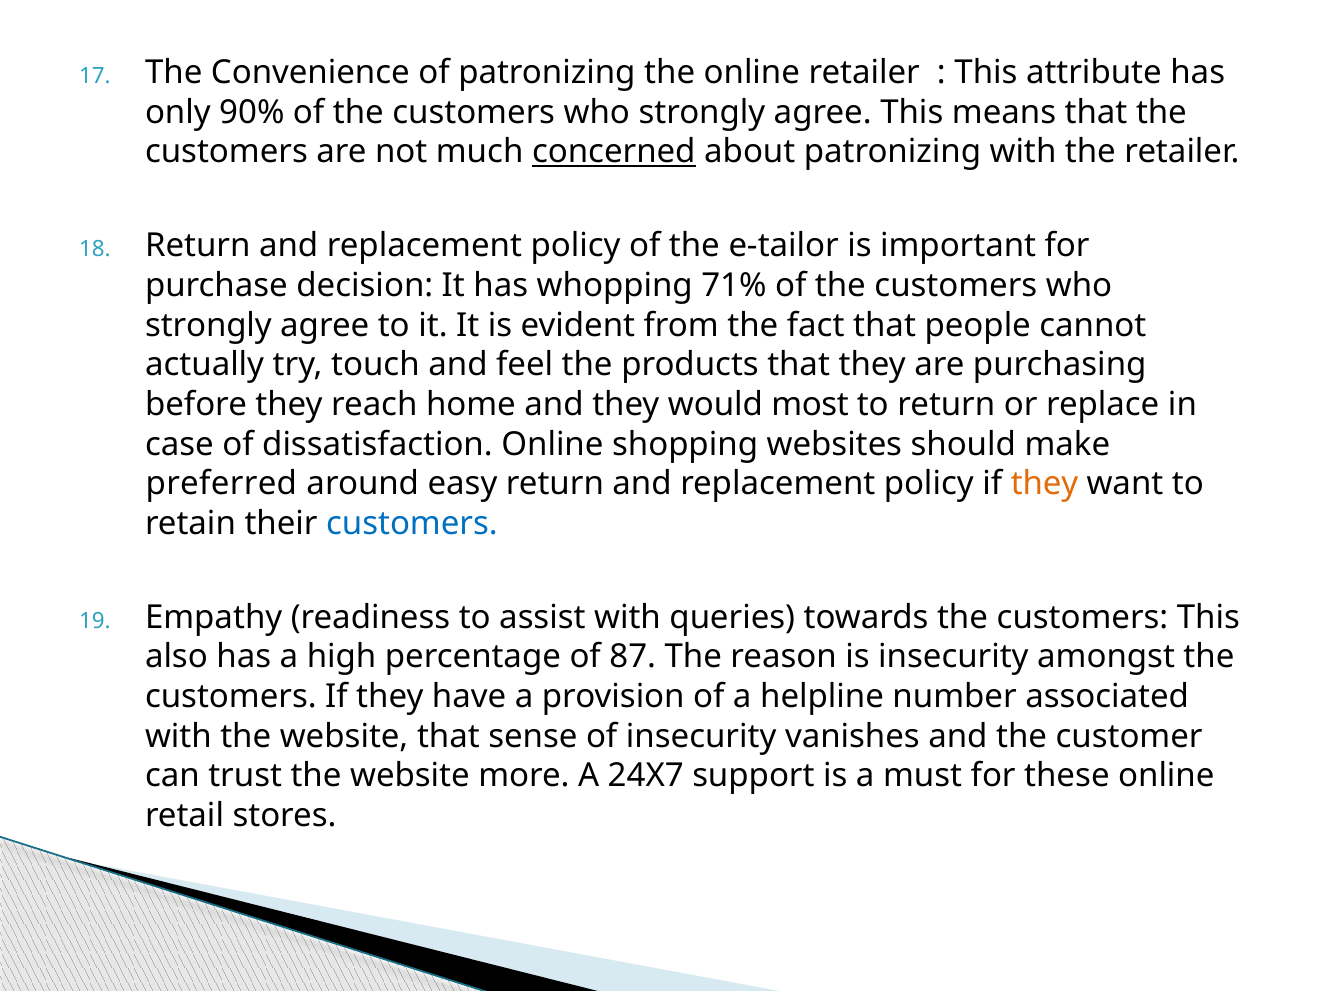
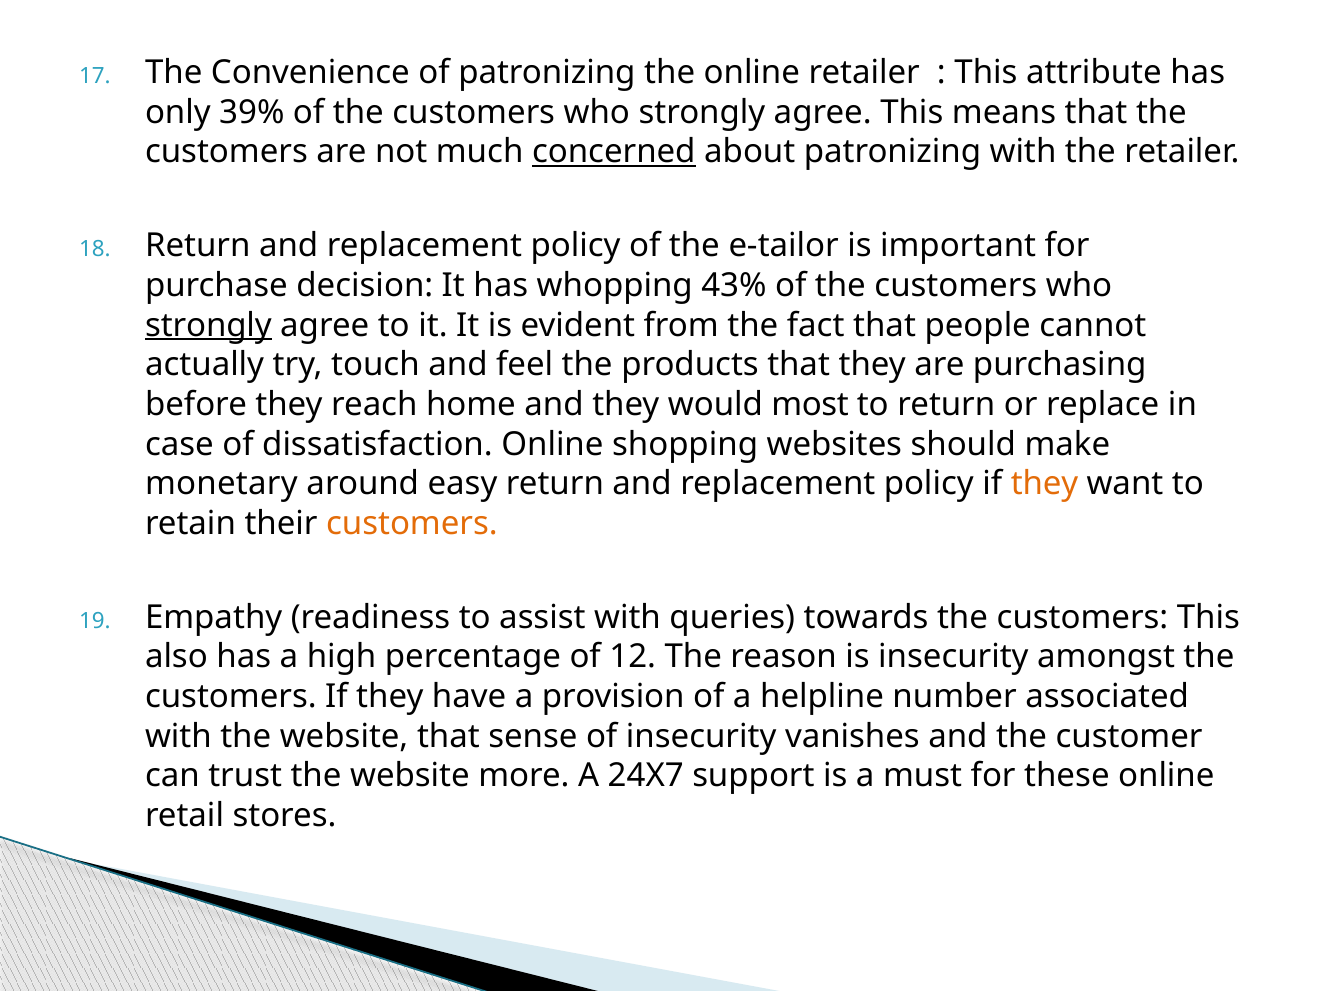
90%: 90% -> 39%
71%: 71% -> 43%
strongly at (208, 325) underline: none -> present
preferred: preferred -> monetary
customers at (412, 523) colour: blue -> orange
87: 87 -> 12
